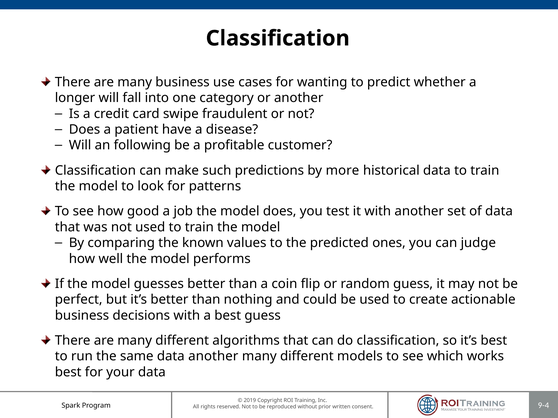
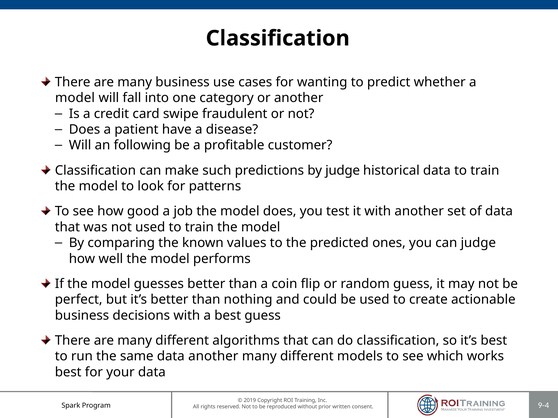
longer at (75, 98): longer -> model
by more: more -> judge
